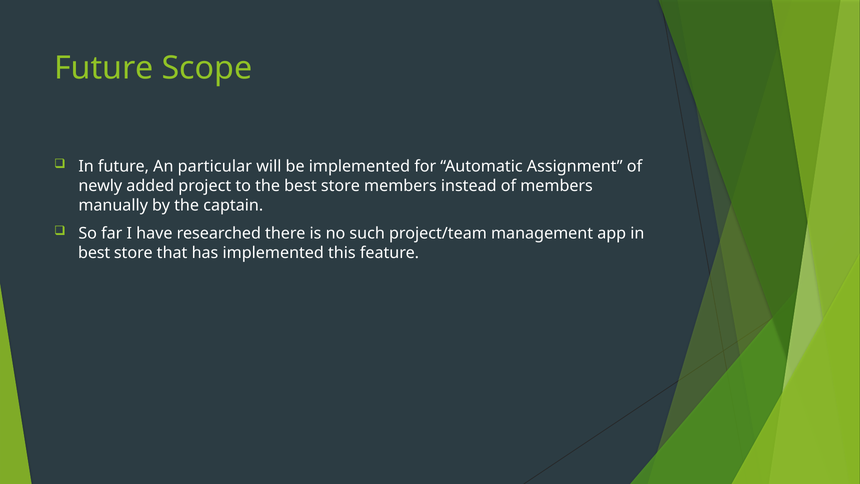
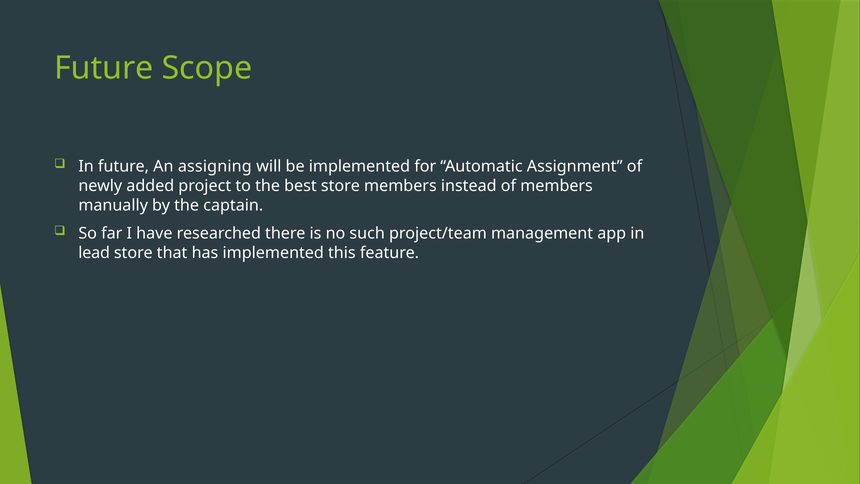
particular: particular -> assigning
best at (94, 253): best -> lead
